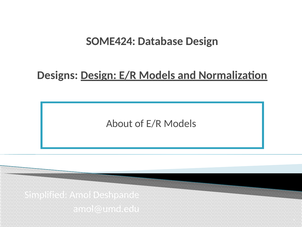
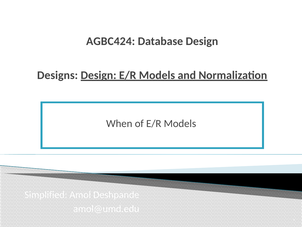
SOME424: SOME424 -> AGBC424
About: About -> When
